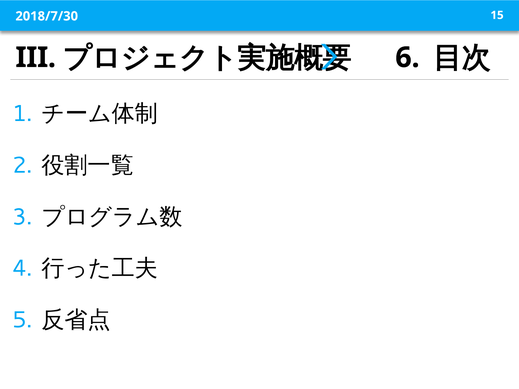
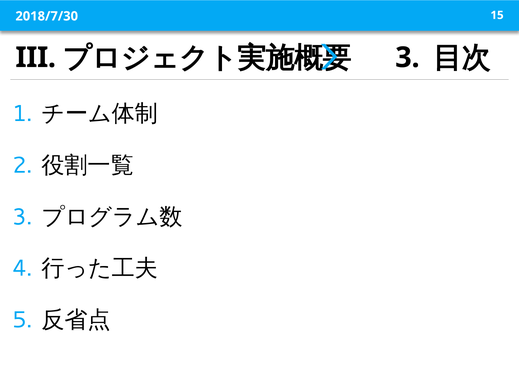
6 at (407, 58): 6 -> 3
